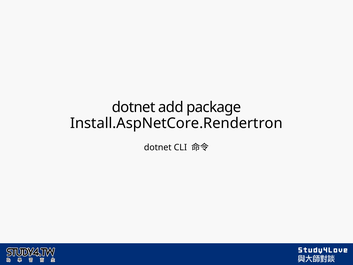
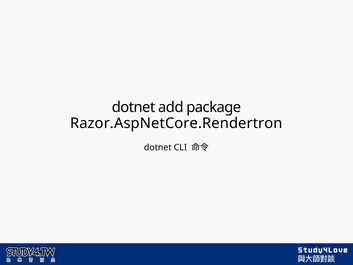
Install.AspNetCore.Rendertron: Install.AspNetCore.Rendertron -> Razor.AspNetCore.Rendertron
